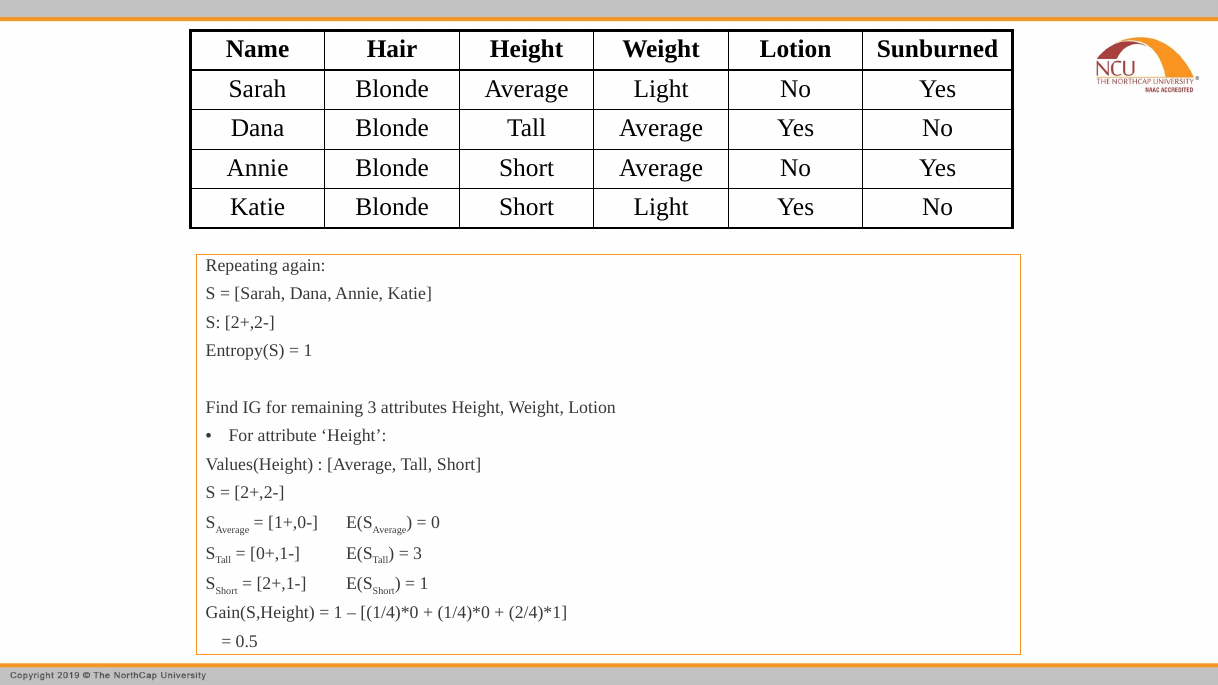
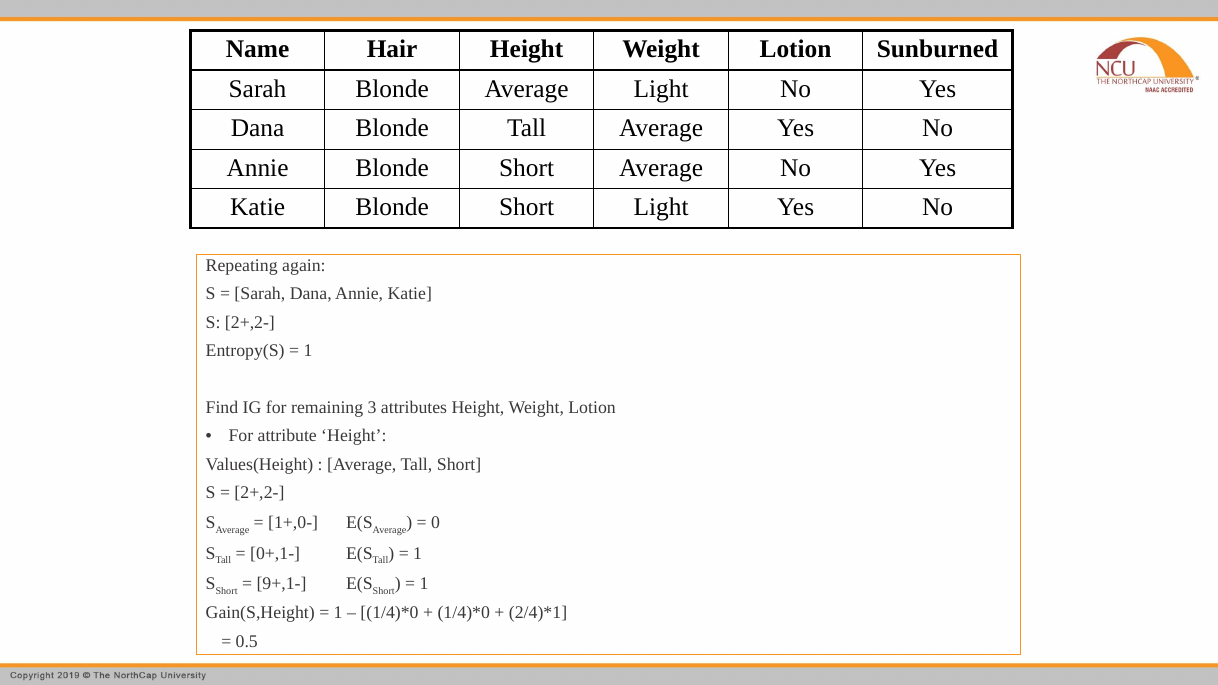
3 at (418, 554): 3 -> 1
2+,1-: 2+,1- -> 9+,1-
